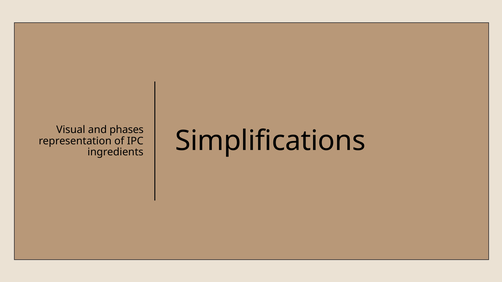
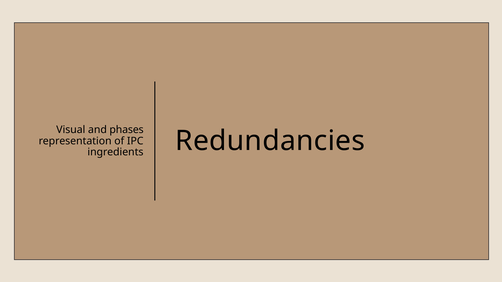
Simplifications: Simplifications -> Redundancies
